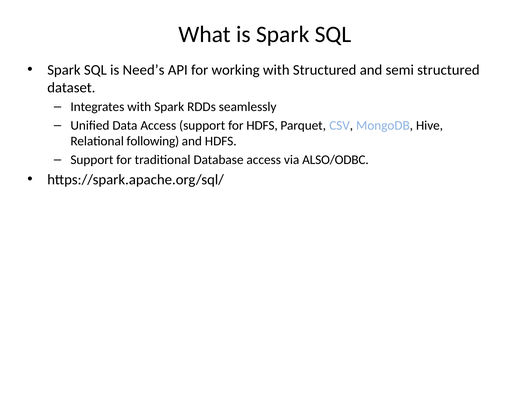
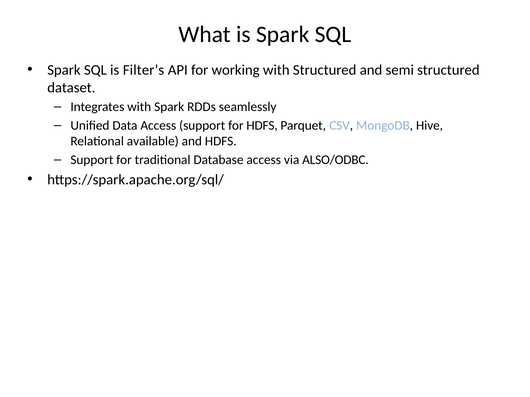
Need’s: Need’s -> Filter’s
following: following -> available
